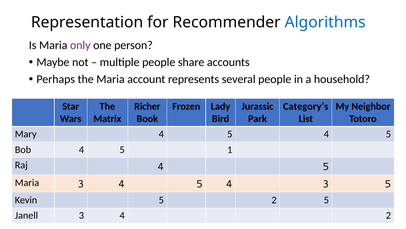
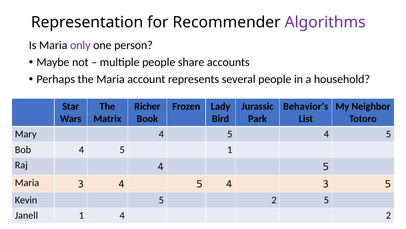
Algorithms colour: blue -> purple
Category’s: Category’s -> Behavior’s
Janell 3: 3 -> 1
